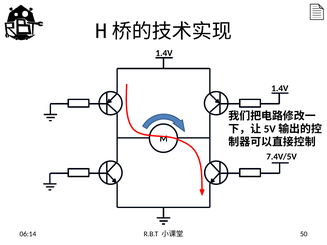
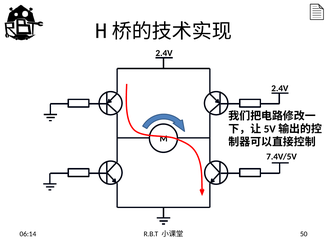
1.4V at (164, 53): 1.4V -> 2.4V
1.4V at (280, 88): 1.4V -> 2.4V
